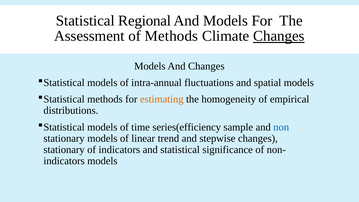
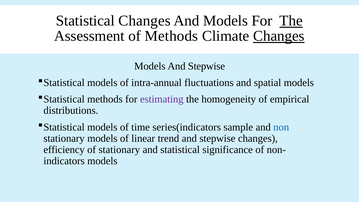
Statistical Regional: Regional -> Changes
The at (291, 21) underline: none -> present
Models And Changes: Changes -> Stepwise
estimating colour: orange -> purple
series(efficiency: series(efficiency -> series(indicators
stationary at (64, 150): stationary -> efficiency
of indicators: indicators -> stationary
